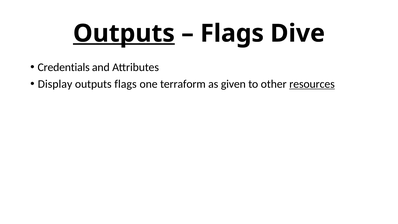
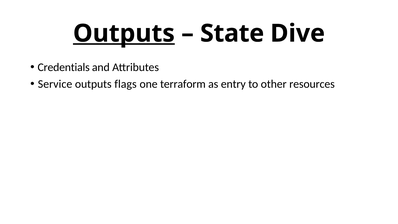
Flags at (232, 33): Flags -> State
Display: Display -> Service
given: given -> entry
resources underline: present -> none
